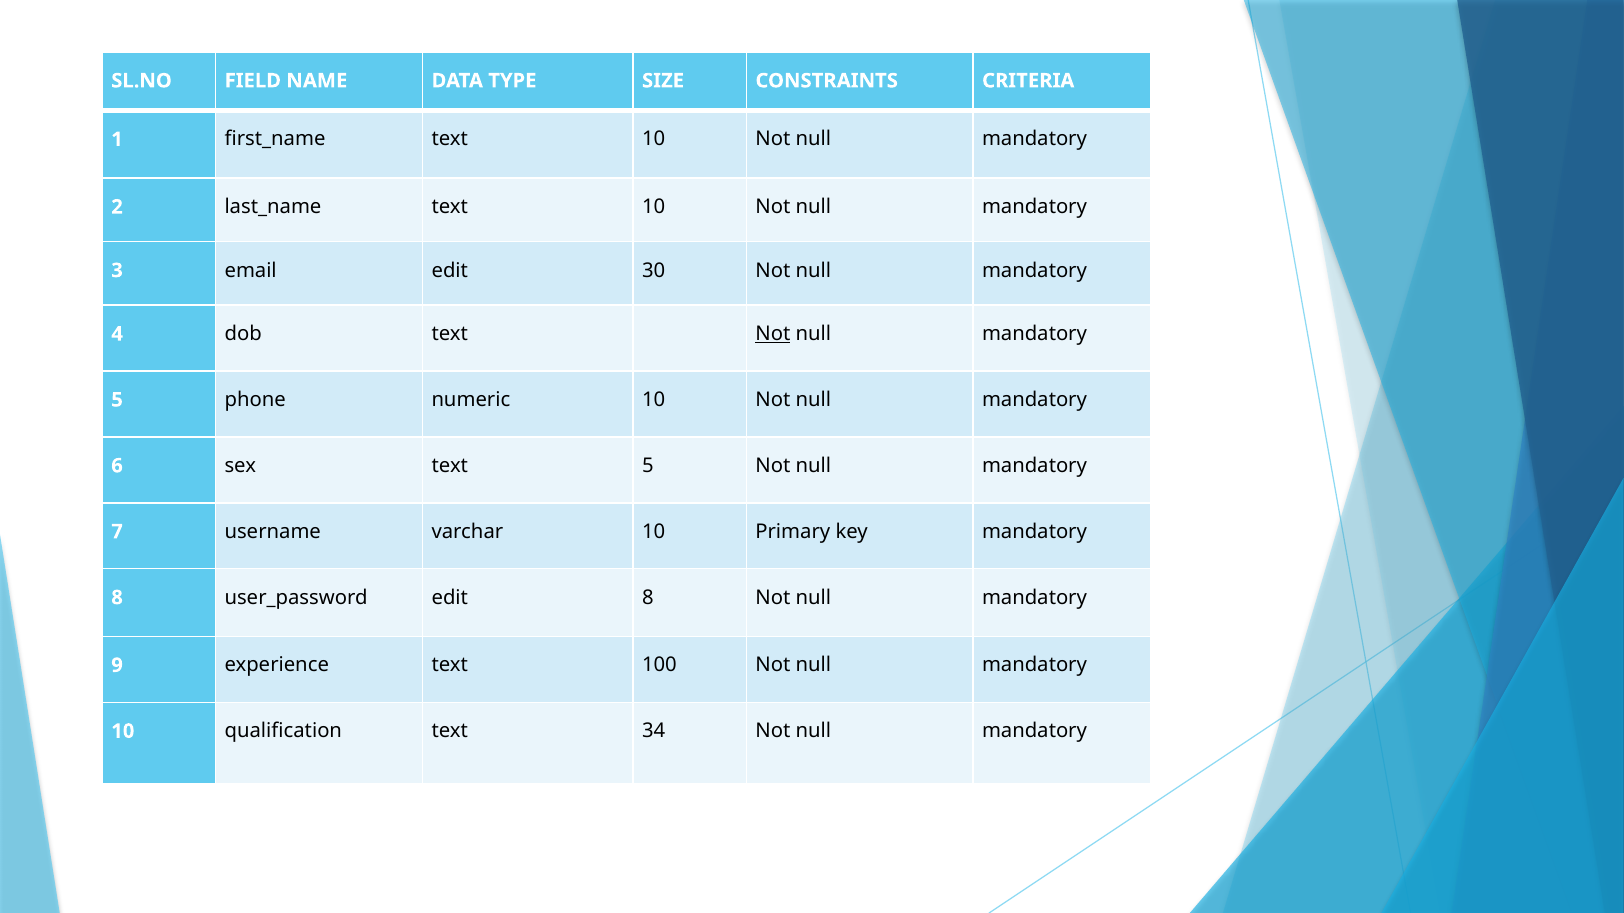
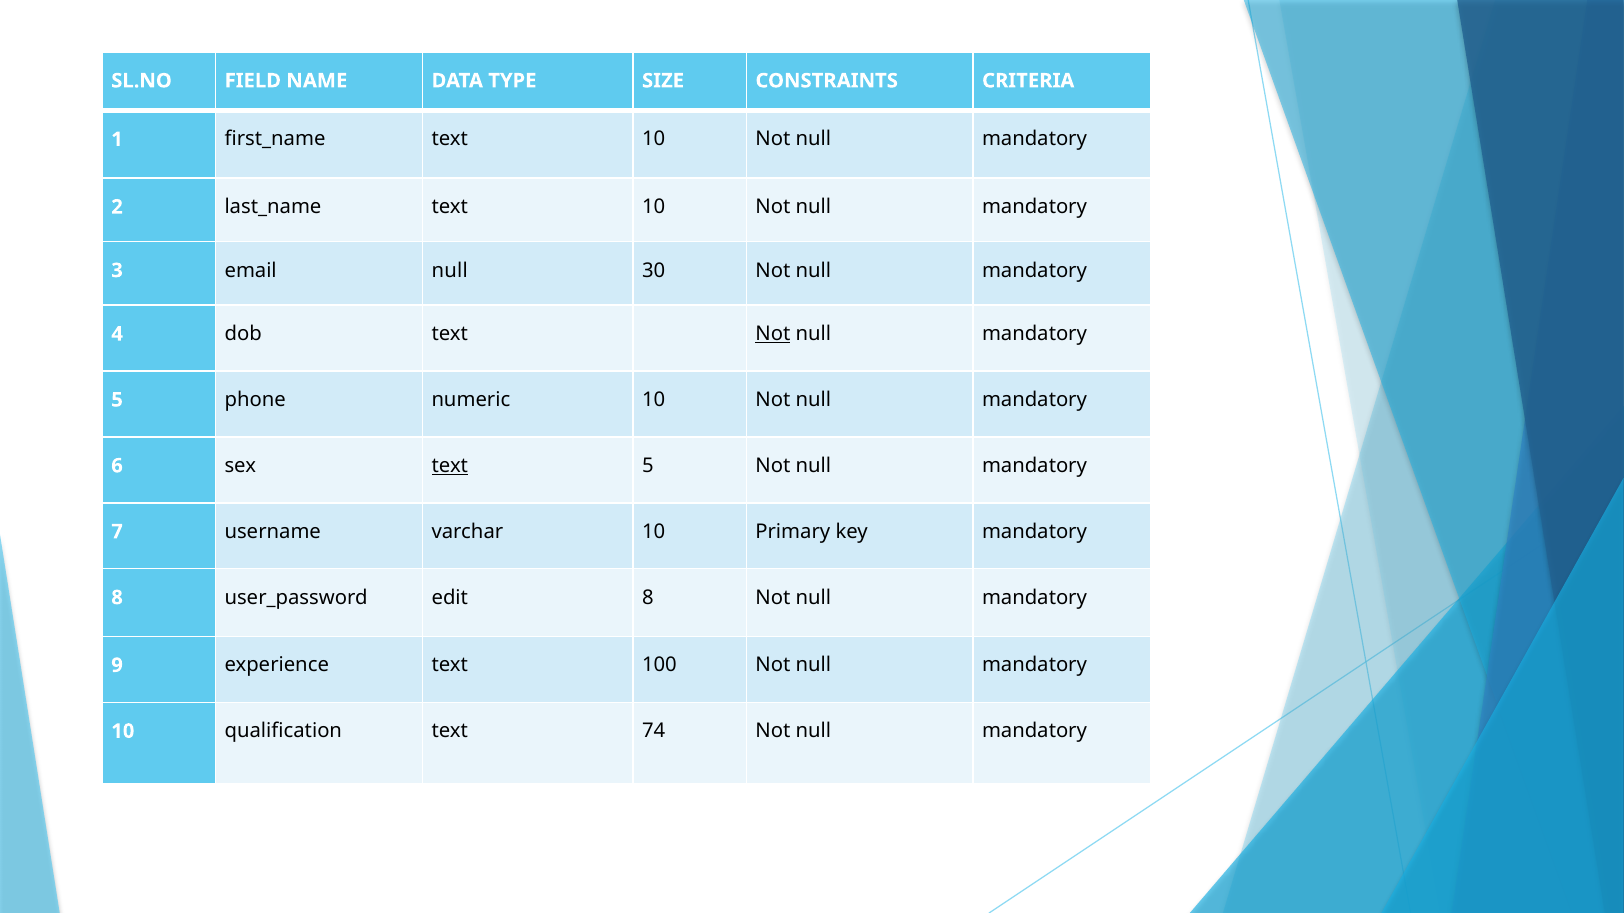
email edit: edit -> null
text at (450, 466) underline: none -> present
34: 34 -> 74
